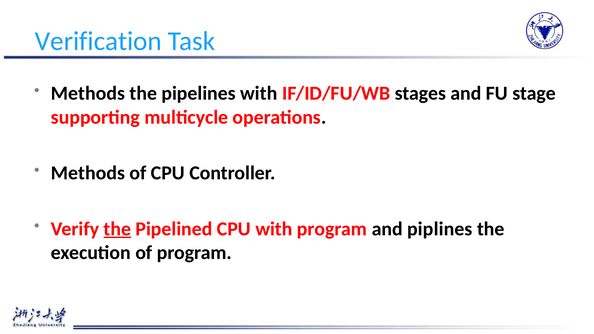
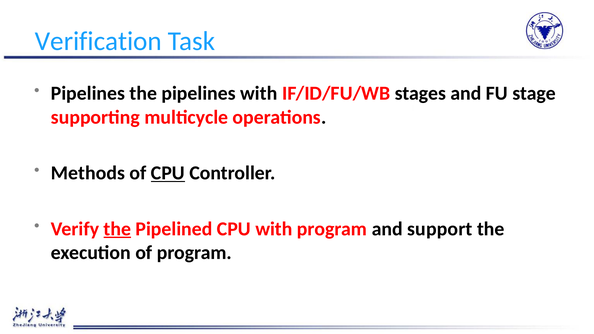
Methods at (88, 93): Methods -> Pipelines
CPU at (168, 173) underline: none -> present
piplines: piplines -> support
